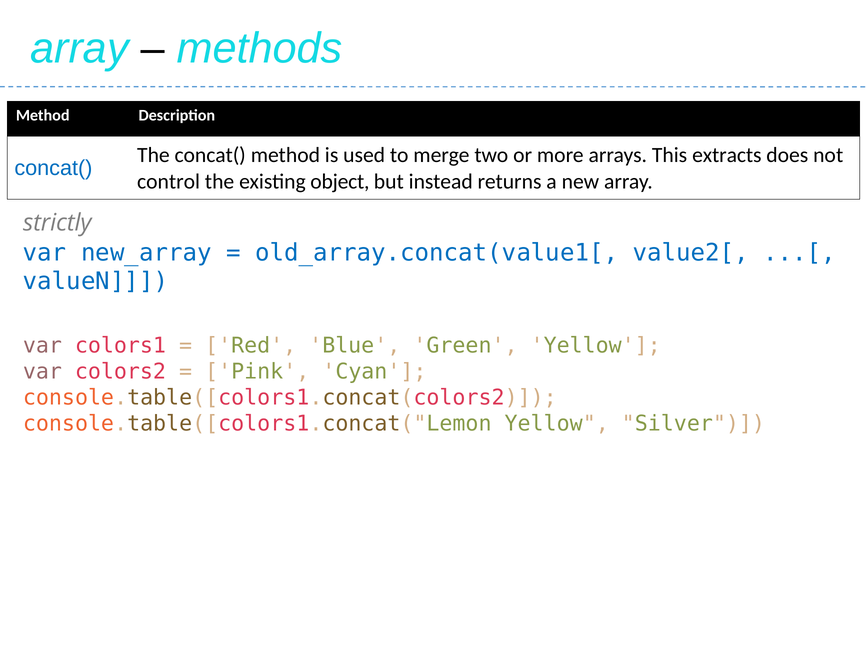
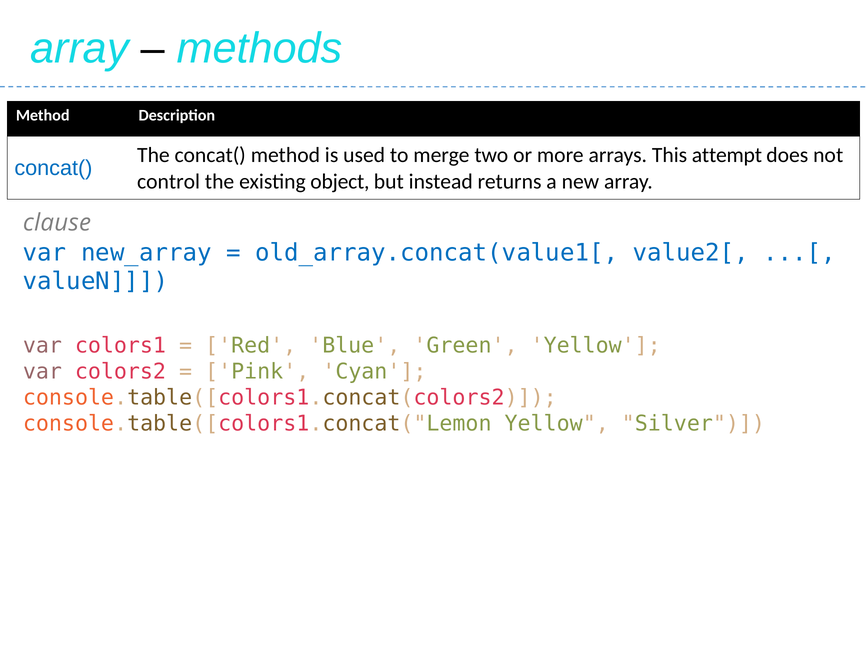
extracts: extracts -> attempt
strictly: strictly -> clause
